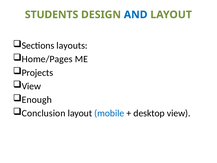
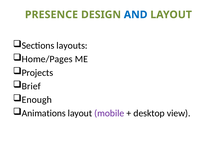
STUDENTS: STUDENTS -> PRESENCE
View at (31, 86): View -> Brief
Conclusion: Conclusion -> Animations
mobile colour: blue -> purple
